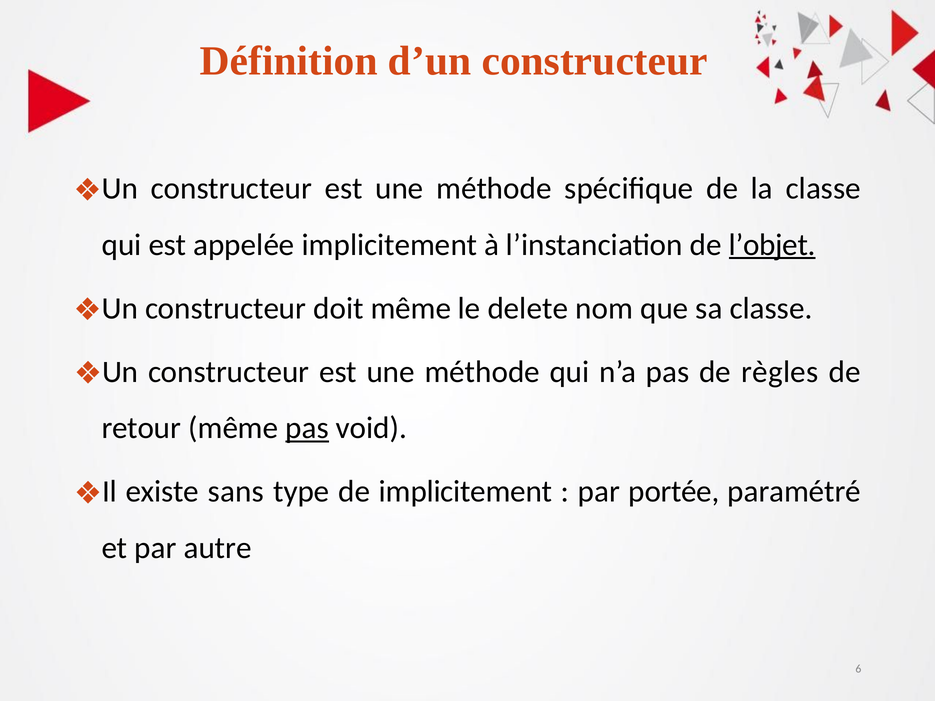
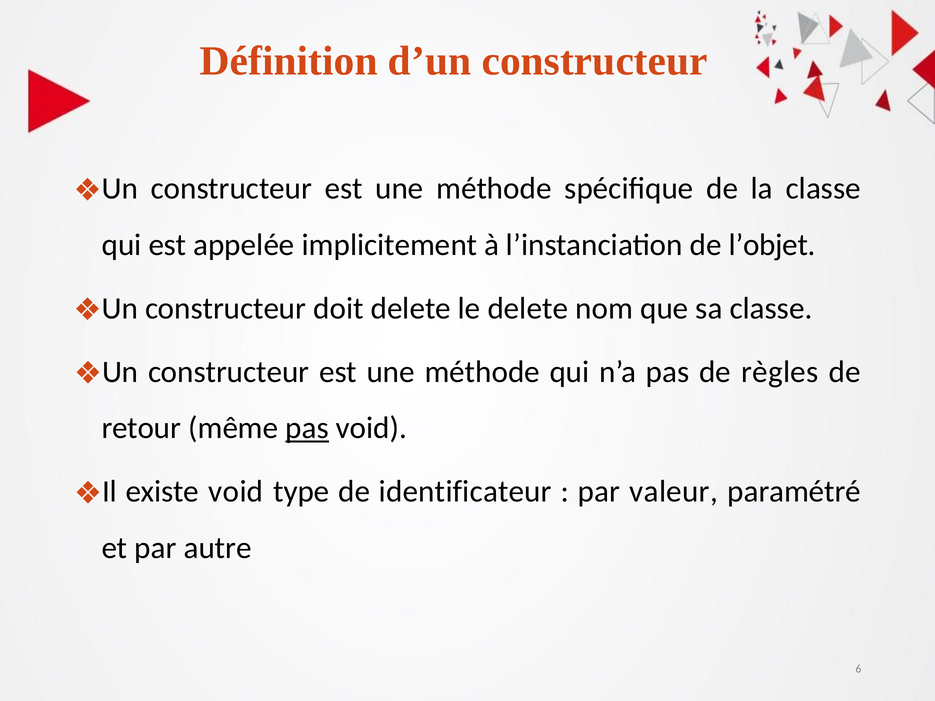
l’objet underline: present -> none
doit même: même -> delete
existe sans: sans -> void
de implicitement: implicitement -> identificateur
portée: portée -> valeur
